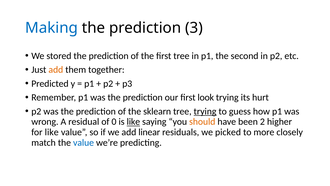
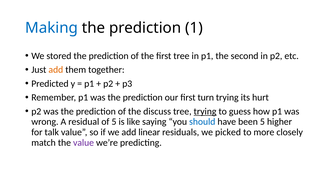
3: 3 -> 1
look: look -> turn
sklearn: sklearn -> discuss
of 0: 0 -> 5
like at (133, 122) underline: present -> none
should colour: orange -> blue
been 2: 2 -> 5
for like: like -> talk
value at (84, 142) colour: blue -> purple
